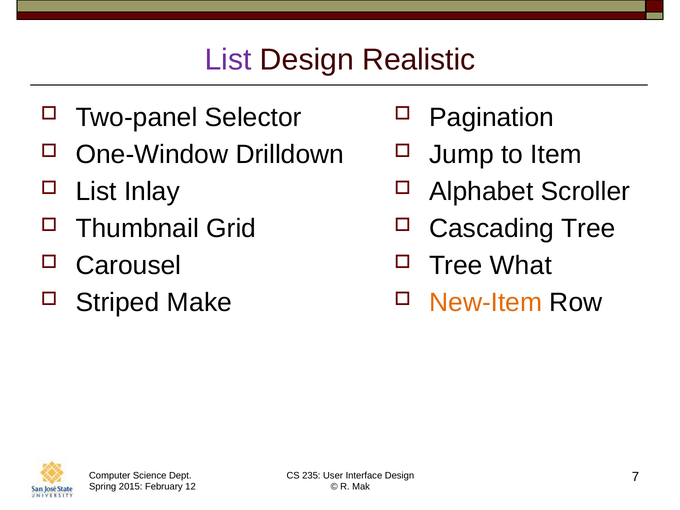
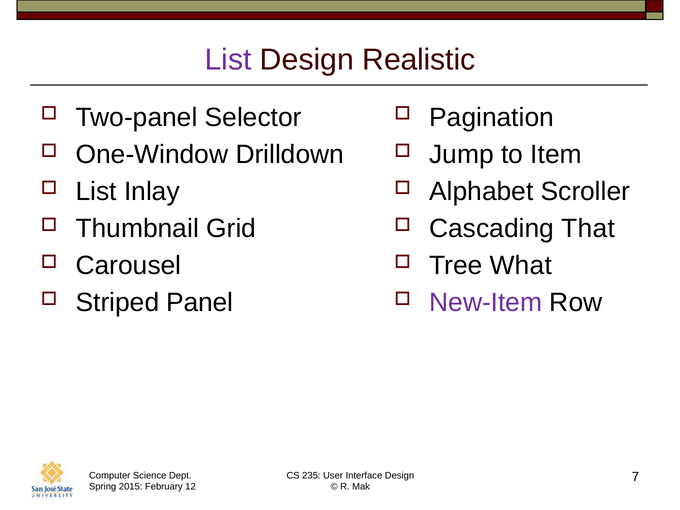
Cascading Tree: Tree -> That
Make: Make -> Panel
New-Item colour: orange -> purple
